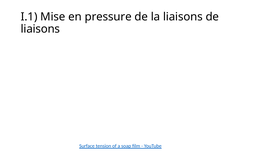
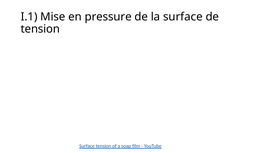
la liaisons: liaisons -> surface
liaisons at (40, 29): liaisons -> tension
